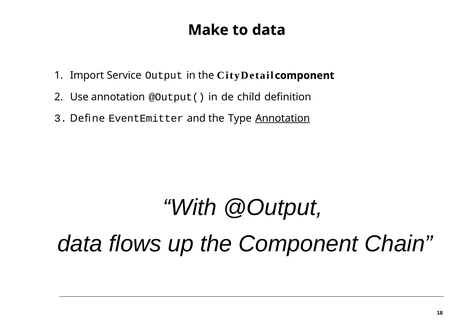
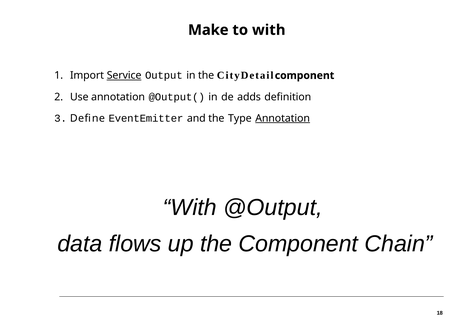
to data: data -> with
Service underline: none -> present
child: child -> adds
